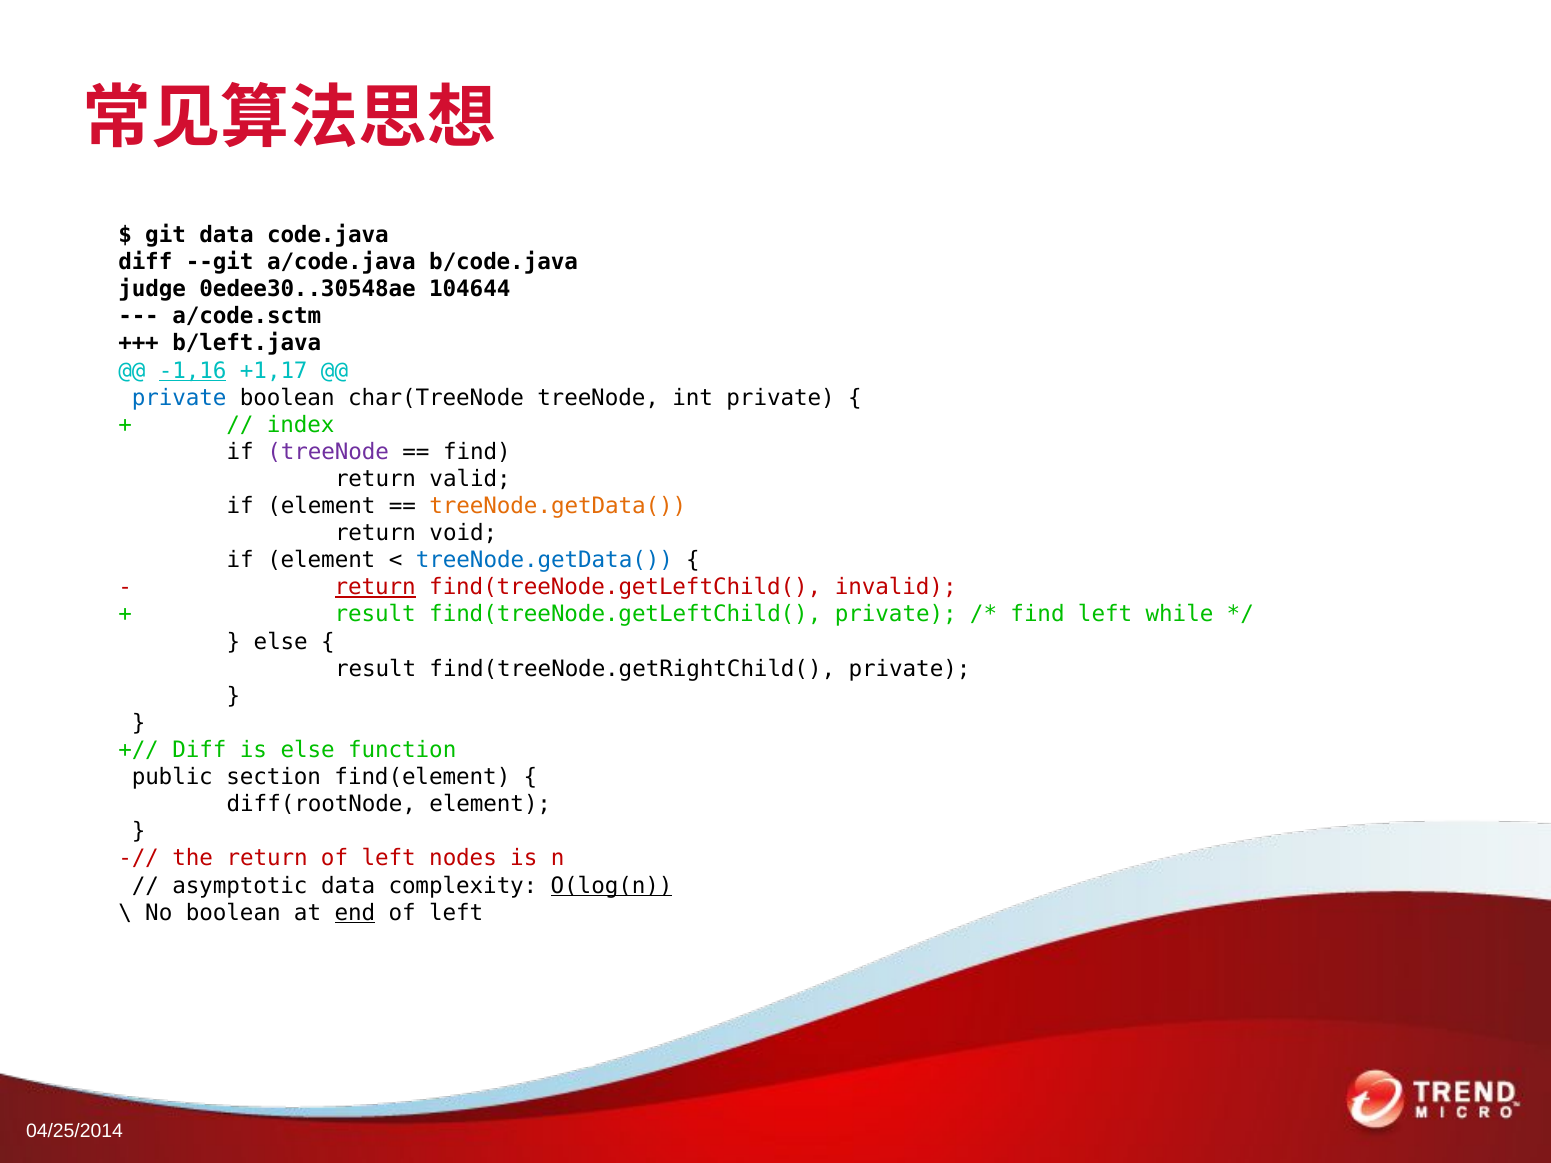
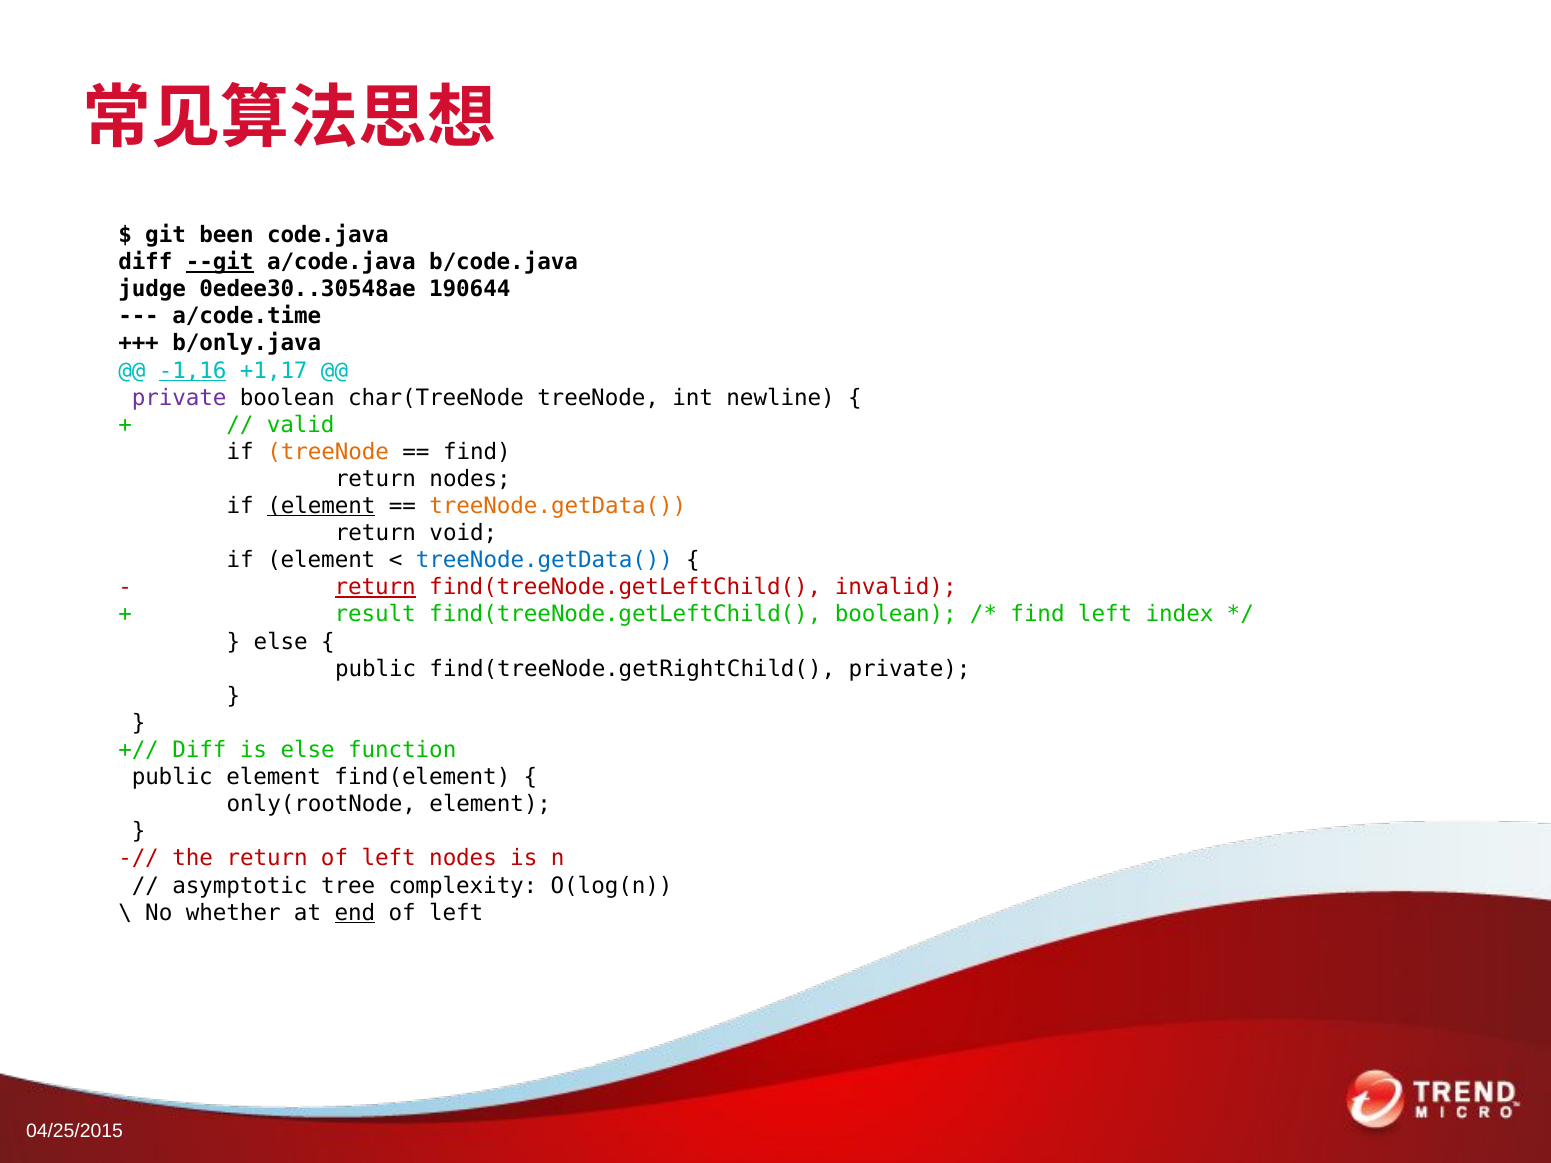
git data: data -> been
--git underline: none -> present
104644: 104644 -> 190644
a/code.sctm: a/code.sctm -> a/code.time
b/left.java: b/left.java -> b/only.java
private at (179, 398) colour: blue -> purple
int private: private -> newline
index: index -> valid
treeNode at (328, 452) colour: purple -> orange
return valid: valid -> nodes
element at (321, 506) underline: none -> present
find(treeNode.getLeftChild( private: private -> boolean
while: while -> index
result at (376, 669): result -> public
public section: section -> element
diff(rootNode: diff(rootNode -> only(rootNode
asymptotic data: data -> tree
O(log(n underline: present -> none
No boolean: boolean -> whether
04/25/2014: 04/25/2014 -> 04/25/2015
